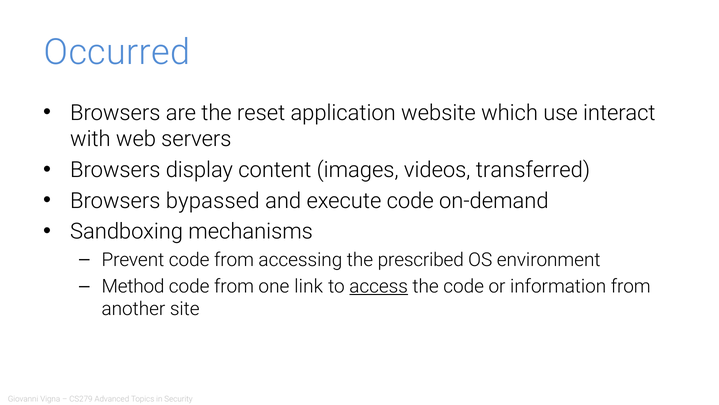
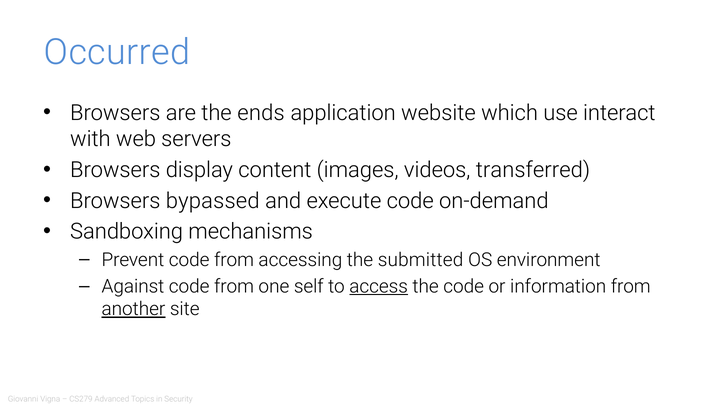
reset: reset -> ends
prescribed: prescribed -> submitted
Method: Method -> Against
link: link -> self
another underline: none -> present
